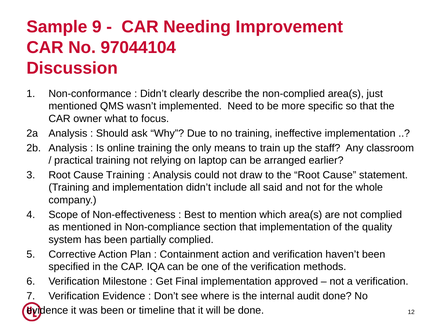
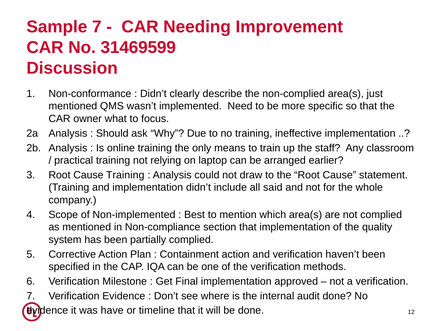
Sample 9: 9 -> 7
97044104: 97044104 -> 31469599
Non-effectiveness: Non-effectiveness -> Non-implemented
was been: been -> have
